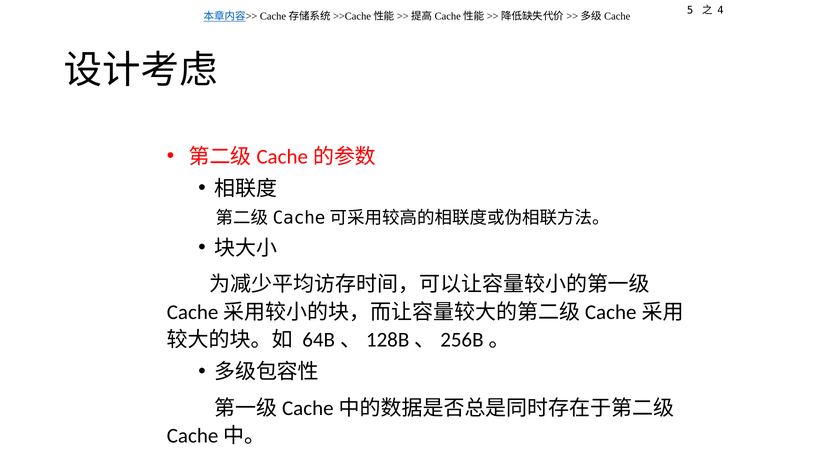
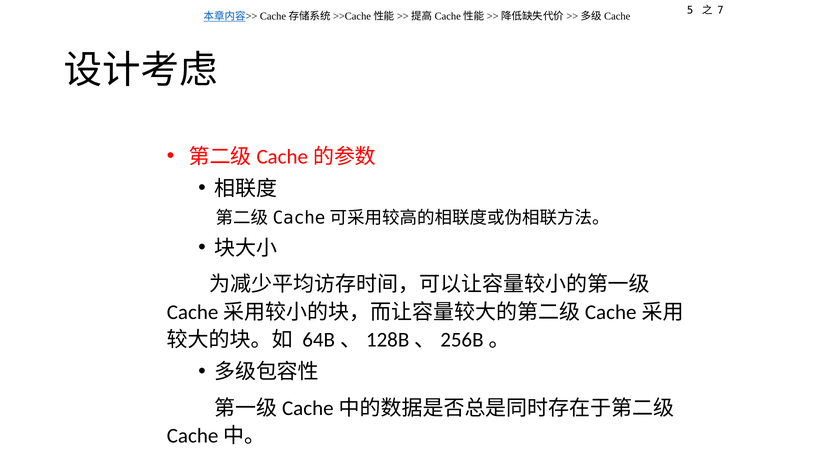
4: 4 -> 7
